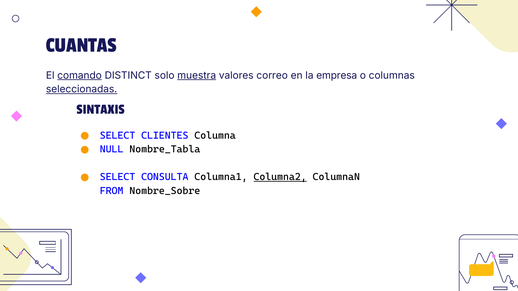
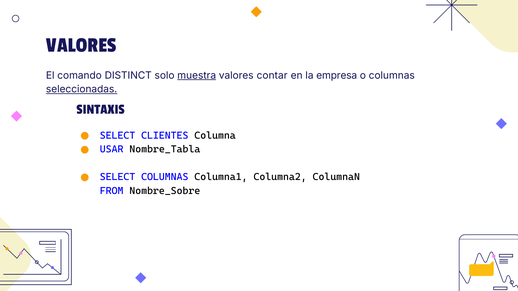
CUANTAS at (81, 45): CUANTAS -> VALORES
comando underline: present -> none
correo: correo -> contar
NULL: NULL -> USAR
SELECT CONSULTA: CONSULTA -> COLUMNAS
Columna2 underline: present -> none
